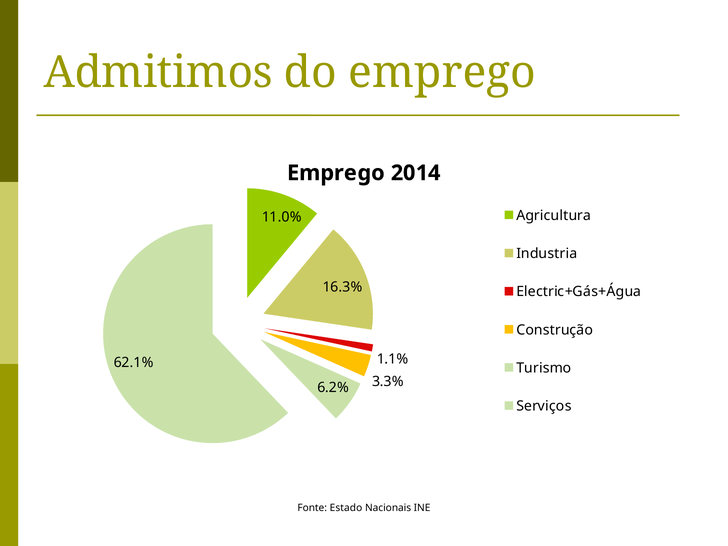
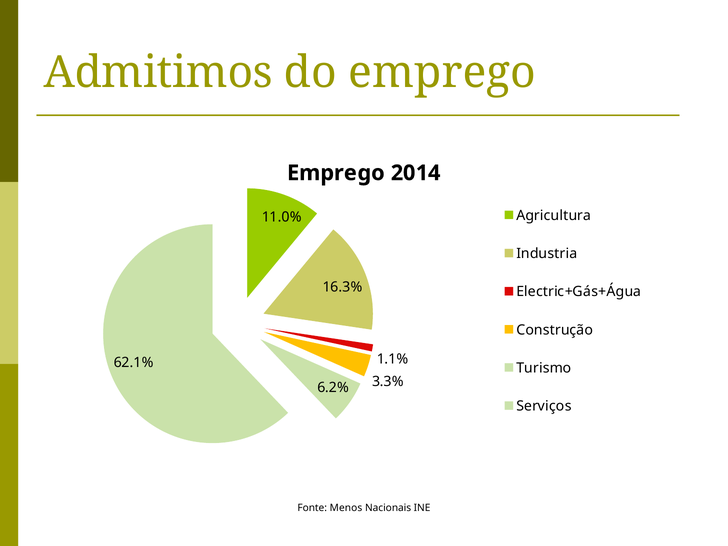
Estado: Estado -> Menos
